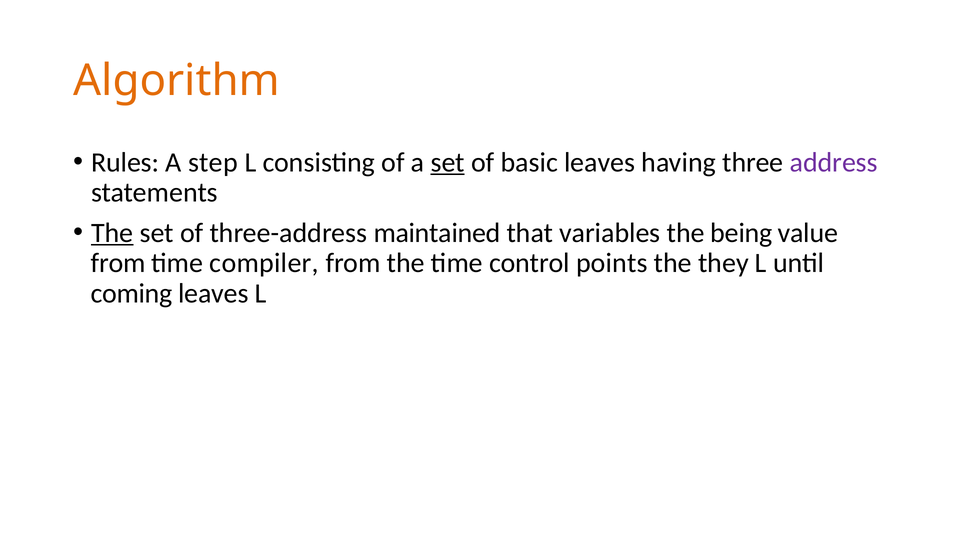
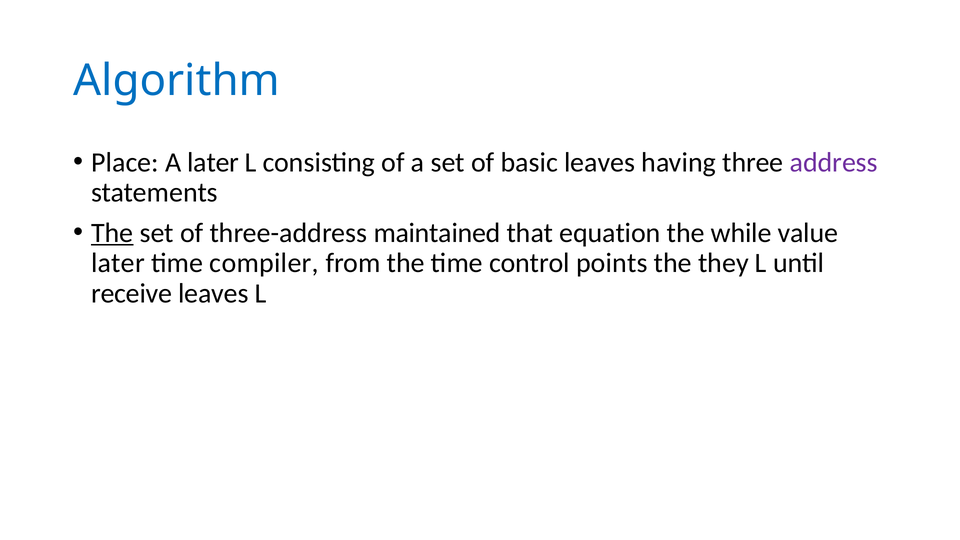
Algorithm colour: orange -> blue
Rules: Rules -> Place
A step: step -> later
set at (448, 162) underline: present -> none
variables: variables -> equation
being: being -> while
from at (118, 263): from -> later
coming: coming -> receive
